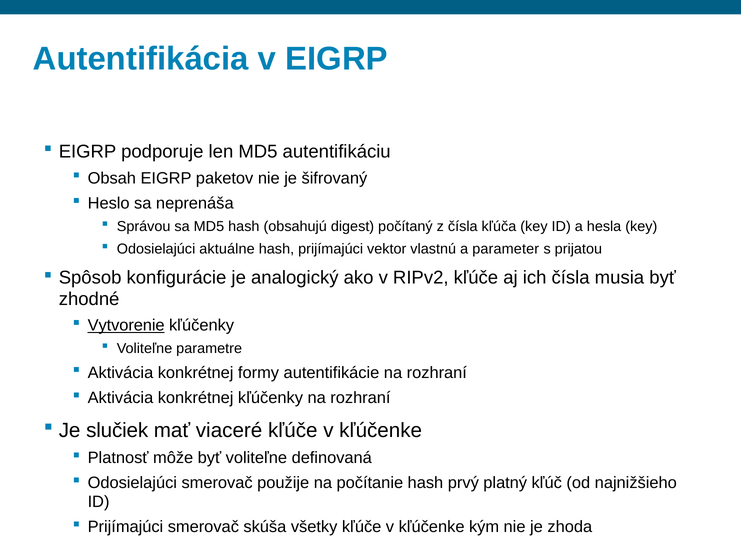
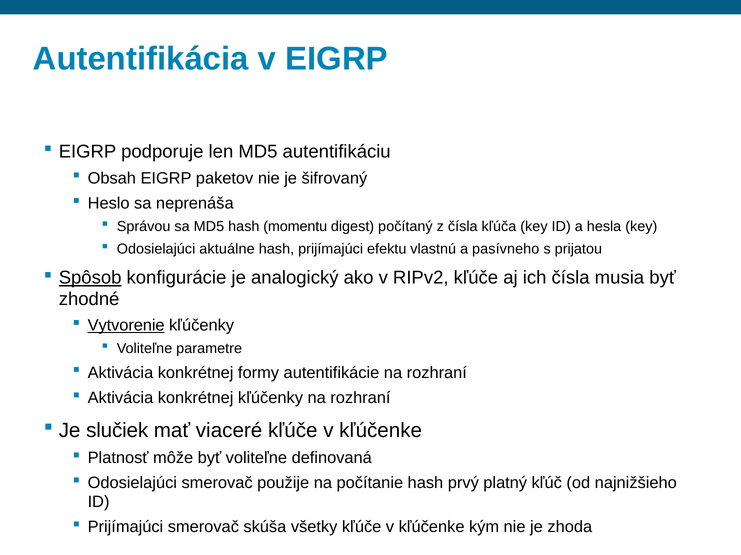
obsahujú: obsahujú -> momentu
vektor: vektor -> efektu
parameter: parameter -> pasívneho
Spôsob underline: none -> present
